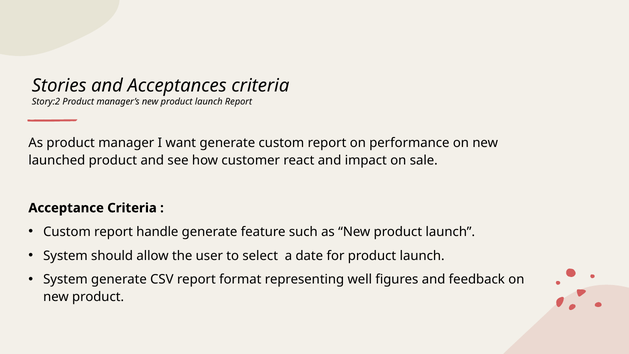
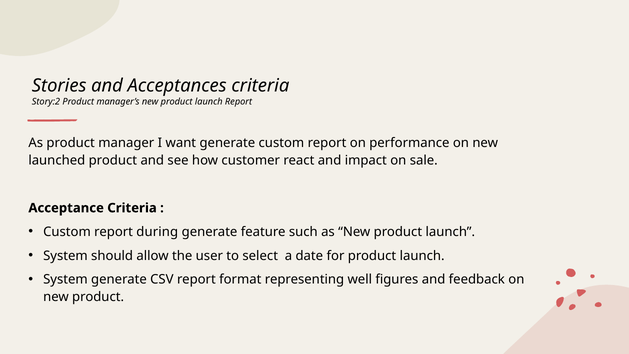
handle: handle -> during
